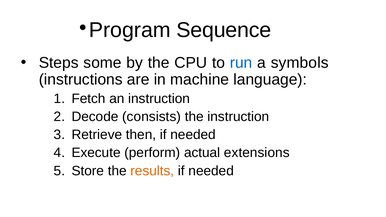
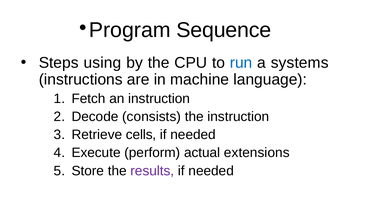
some: some -> using
symbols: symbols -> systems
then: then -> cells
results colour: orange -> purple
